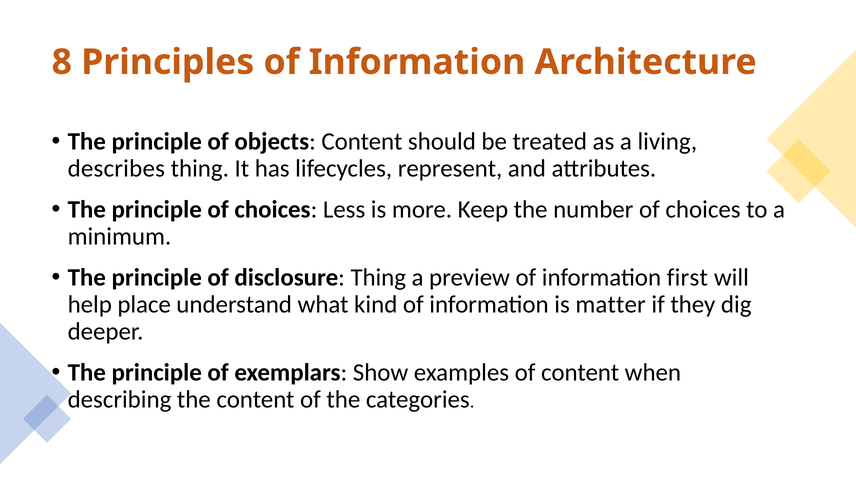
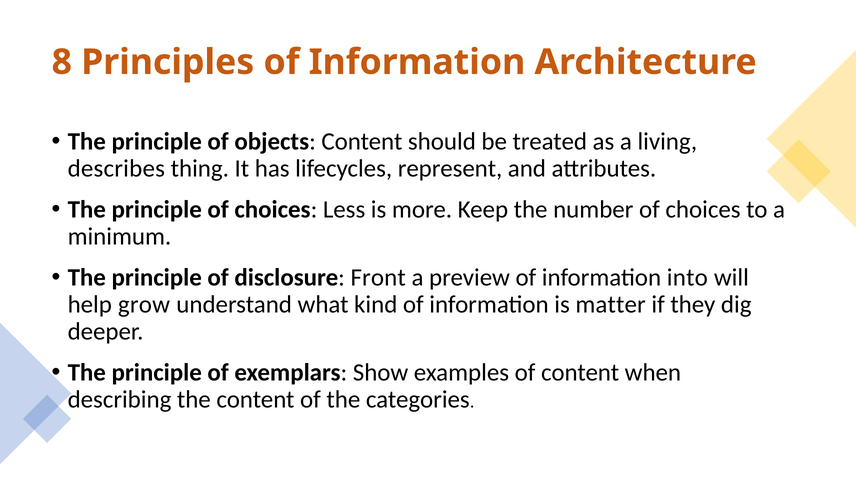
disclosure Thing: Thing -> Front
first: first -> into
place: place -> grow
